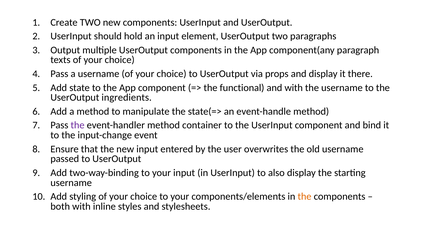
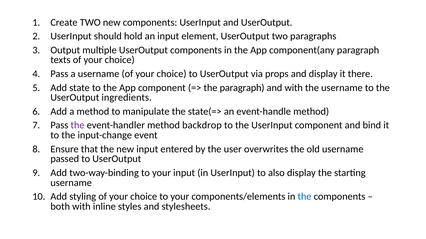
the functional: functional -> paragraph
container: container -> backdrop
the at (305, 197) colour: orange -> blue
